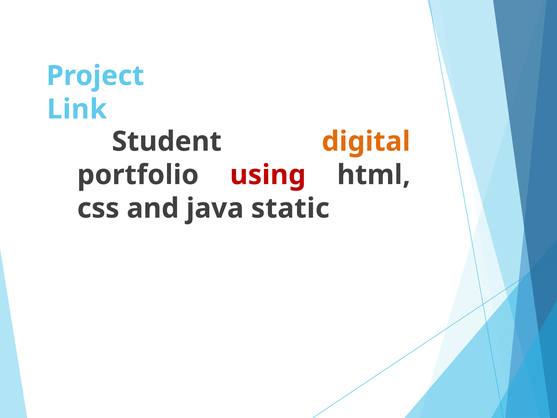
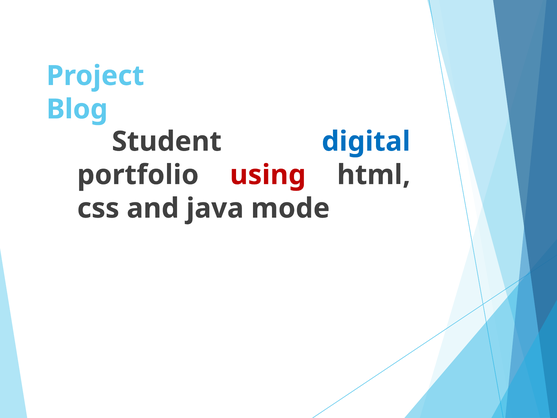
Link: Link -> Blog
digital colour: orange -> blue
static: static -> mode
